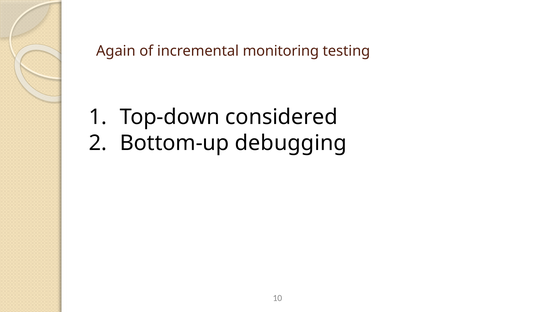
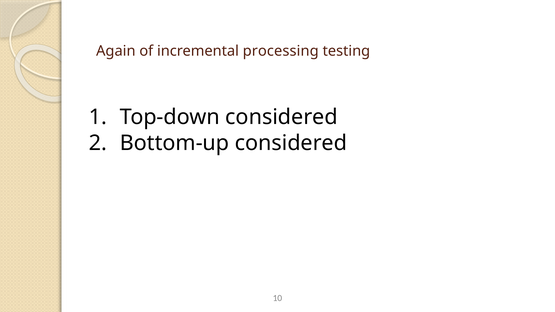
monitoring: monitoring -> processing
Bottom-up debugging: debugging -> considered
